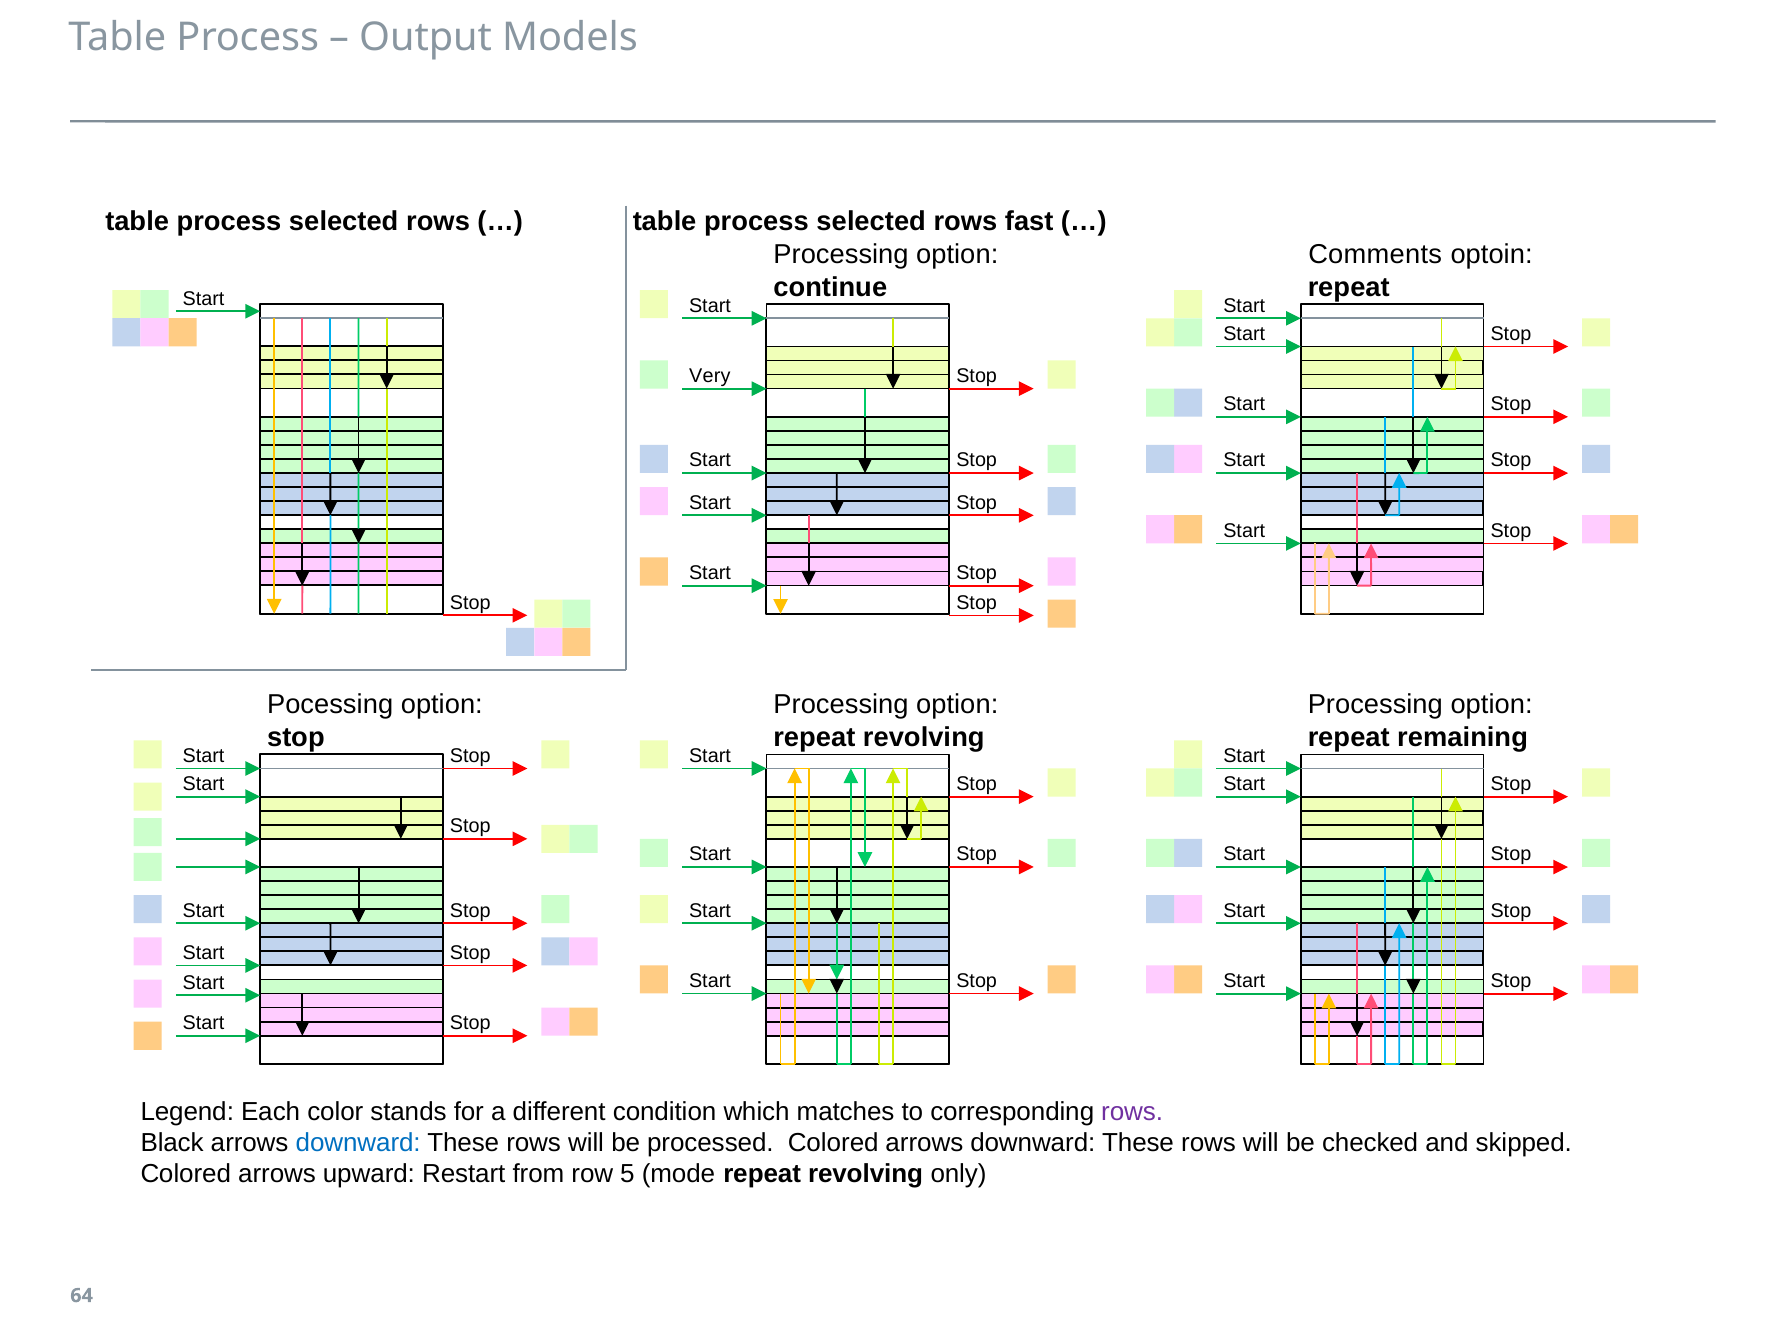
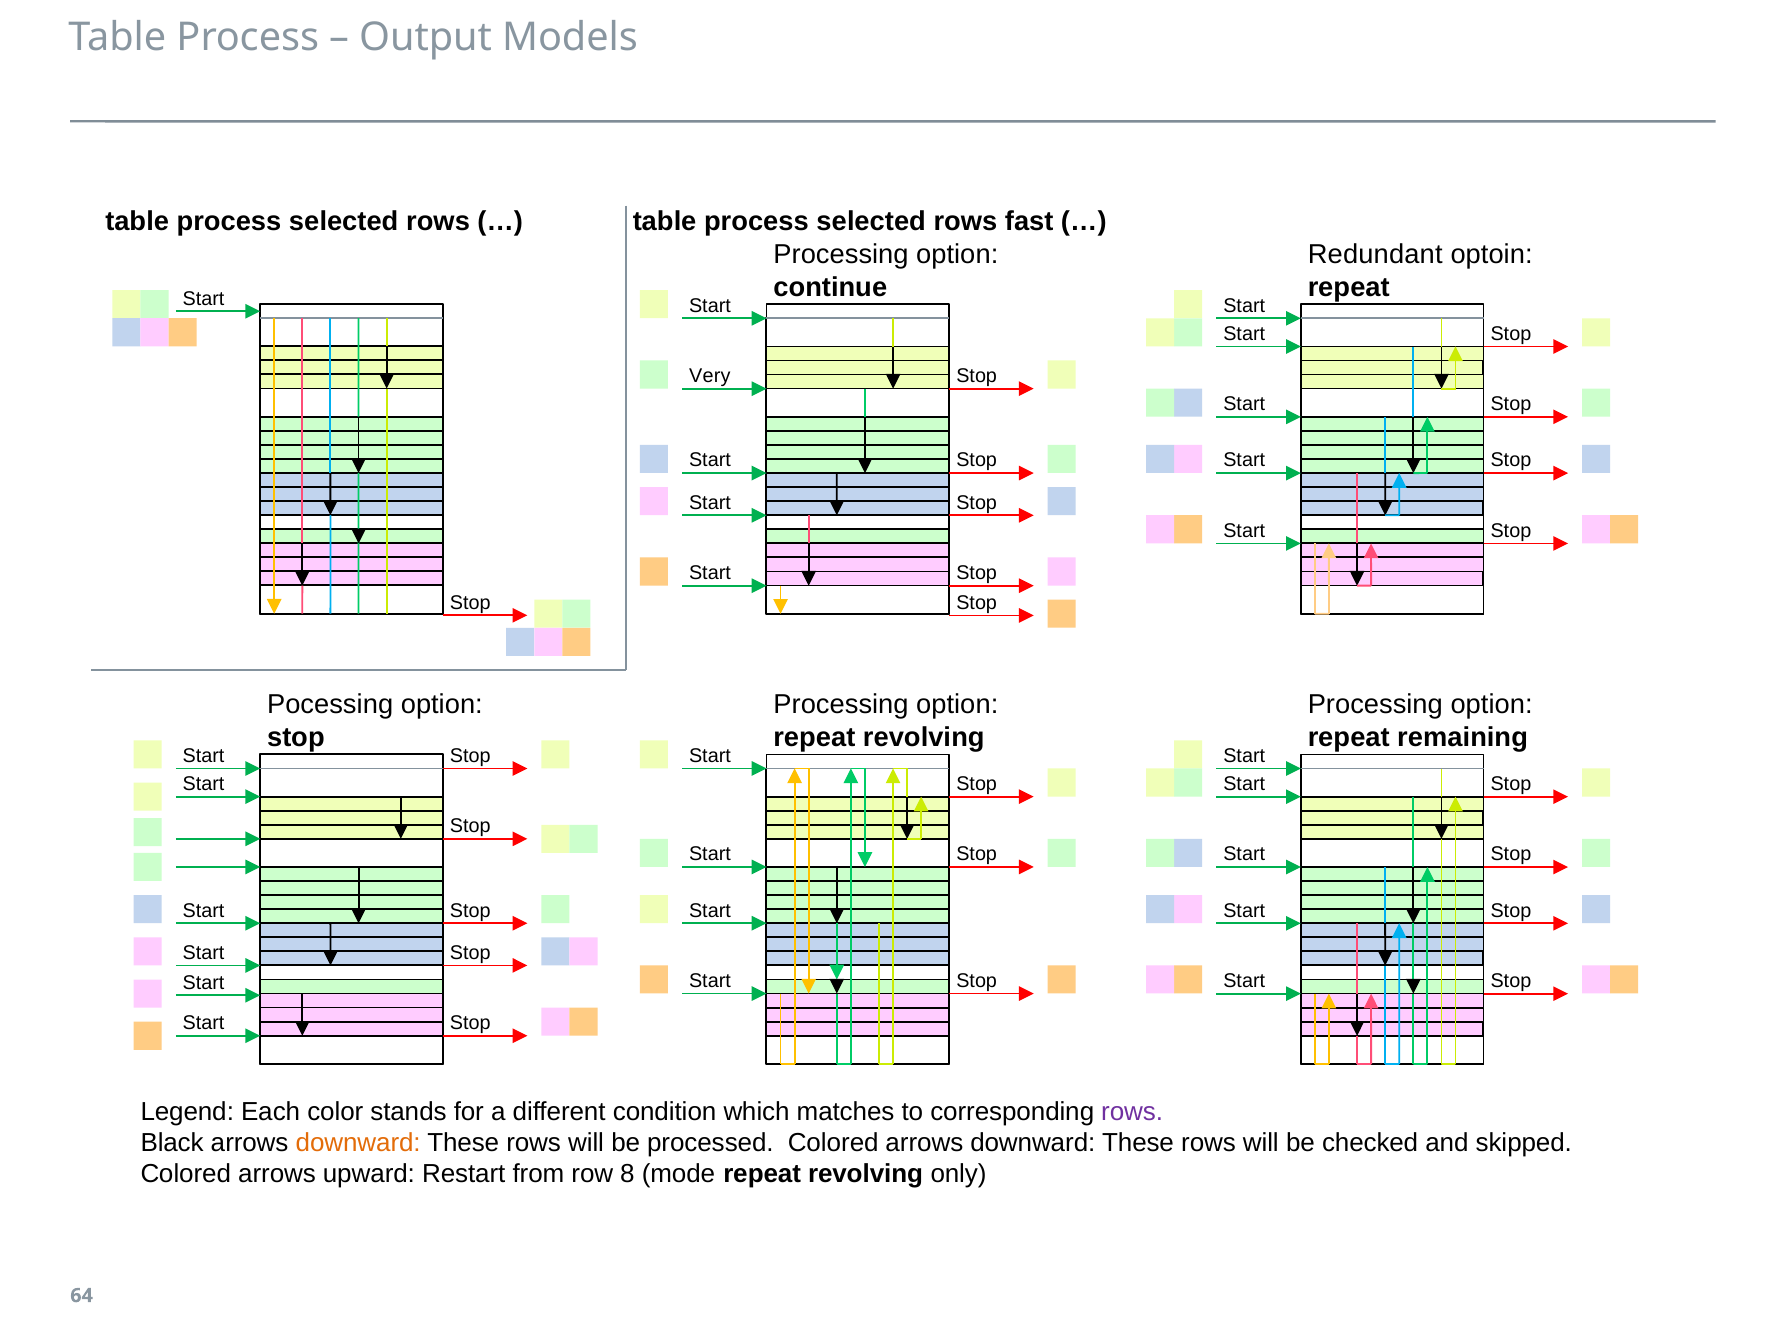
Comments: Comments -> Redundant
downward at (358, 1143) colour: blue -> orange
5: 5 -> 8
